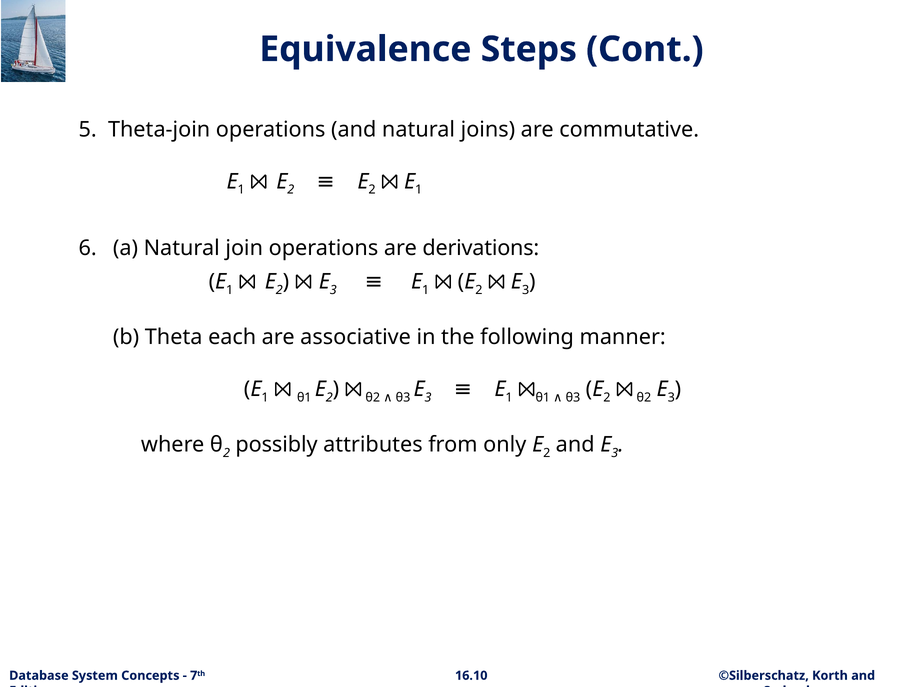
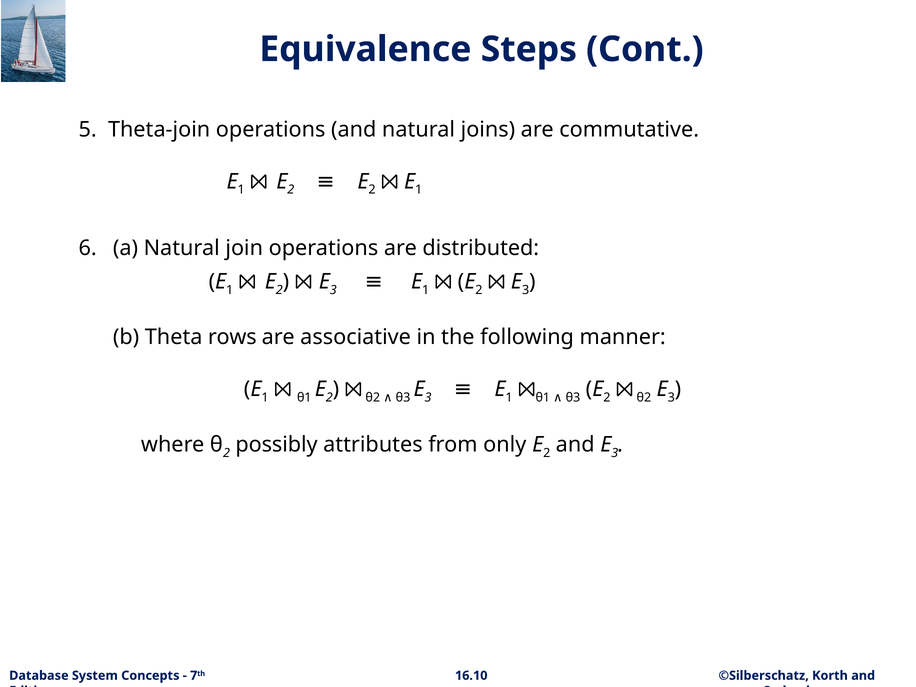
derivations: derivations -> distributed
each: each -> rows
